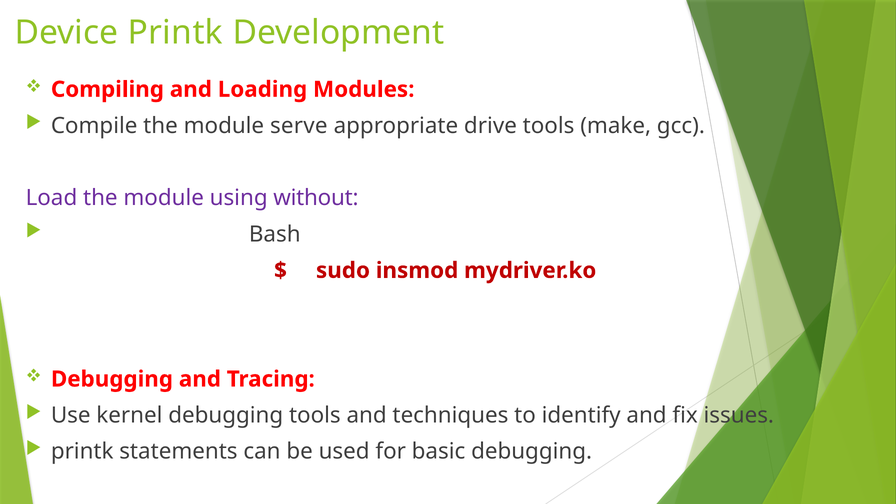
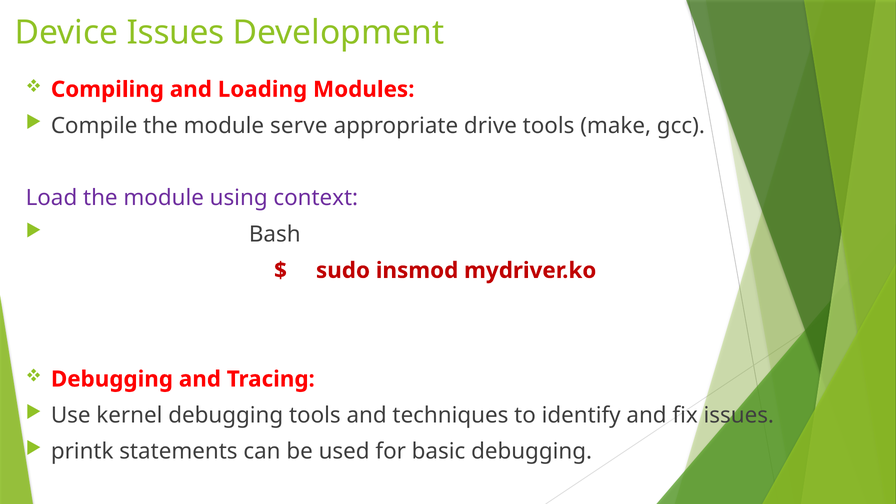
Device Printk: Printk -> Issues
without: without -> context
